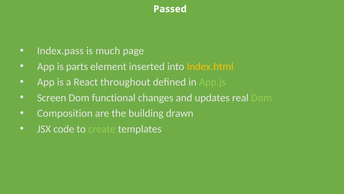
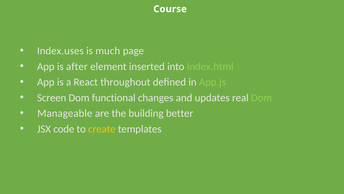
Passed: Passed -> Course
Index.pass: Index.pass -> Index.uses
parts: parts -> after
Index.html colour: yellow -> light green
Composition: Composition -> Manageable
drawn: drawn -> better
create colour: light green -> yellow
